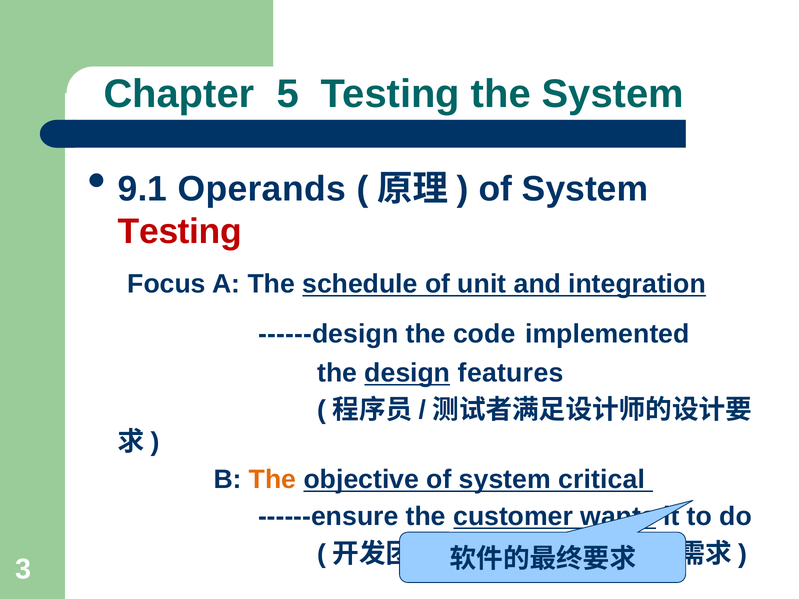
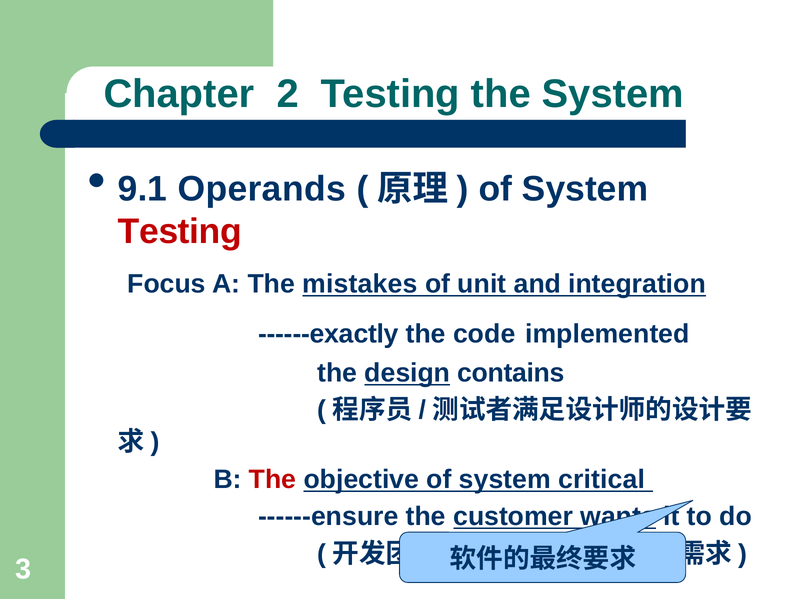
5: 5 -> 2
schedule: schedule -> mistakes
------design: ------design -> ------exactly
features: features -> contains
The at (273, 480) colour: orange -> red
